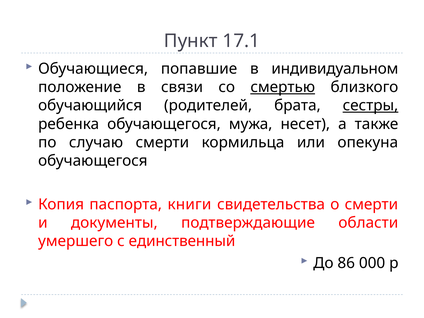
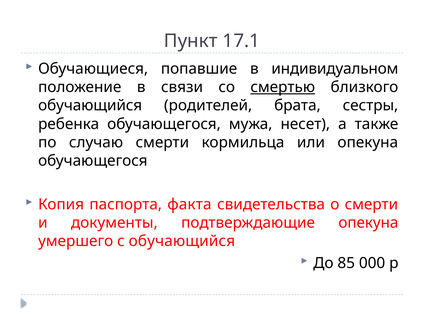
сестры underline: present -> none
книги: книги -> факта
подтверждающие области: области -> опекуна
с единственный: единственный -> обучающийся
86: 86 -> 85
